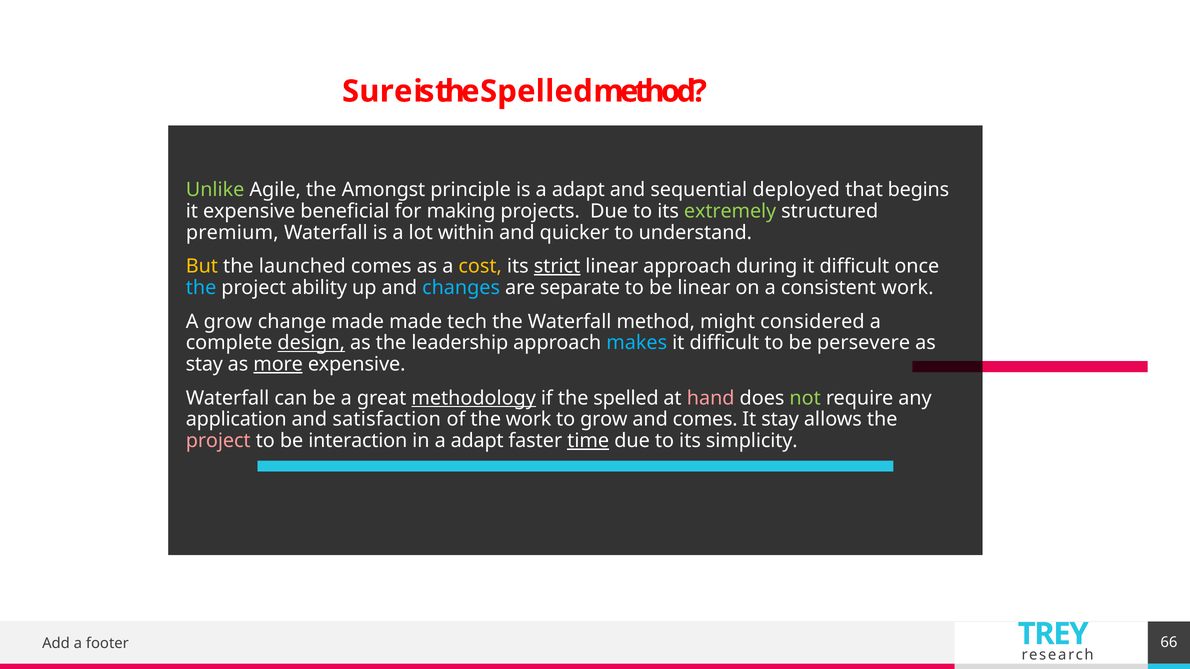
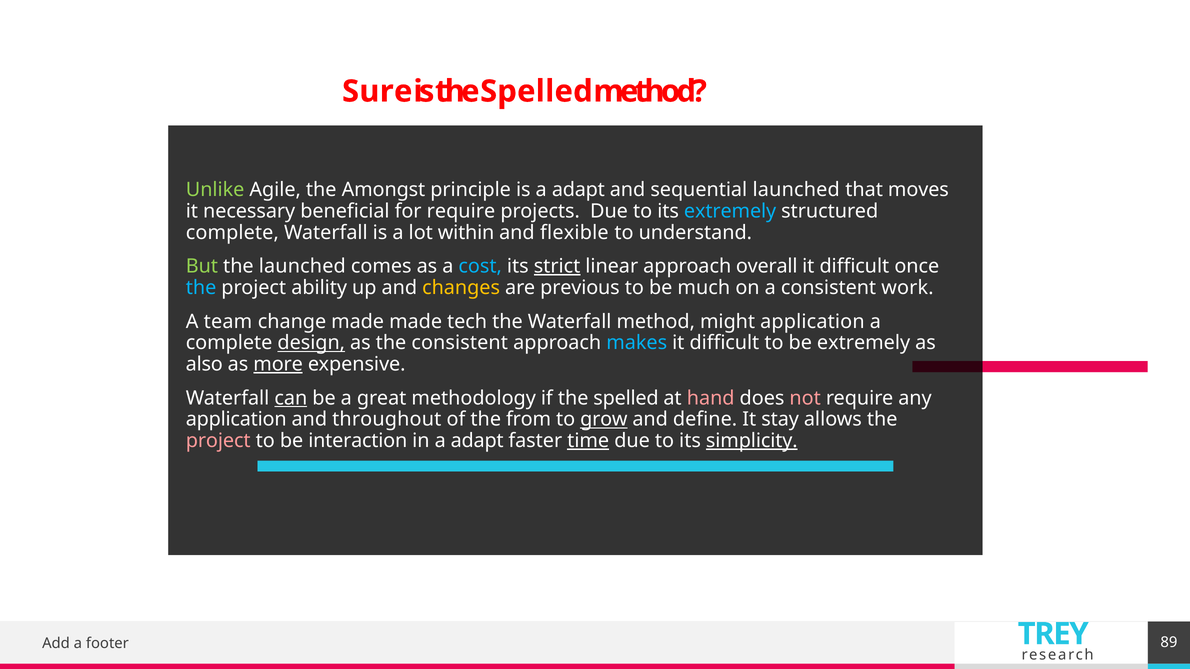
sequential deployed: deployed -> launched
begins: begins -> moves
it expensive: expensive -> necessary
for making: making -> require
extremely at (730, 211) colour: light green -> light blue
premium at (232, 233): premium -> complete
quicker: quicker -> flexible
But colour: yellow -> light green
cost colour: yellow -> light blue
during: during -> overall
changes colour: light blue -> yellow
separate: separate -> previous
be linear: linear -> much
A grow: grow -> team
might considered: considered -> application
the leadership: leadership -> consistent
be persevere: persevere -> extremely
stay at (204, 364): stay -> also
can underline: none -> present
methodology underline: present -> none
not colour: light green -> pink
satisfaction: satisfaction -> throughout
the work: work -> from
grow at (604, 420) underline: none -> present
and comes: comes -> define
simplicity underline: none -> present
66: 66 -> 89
